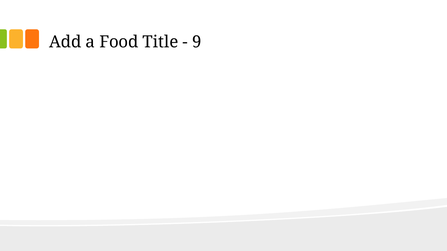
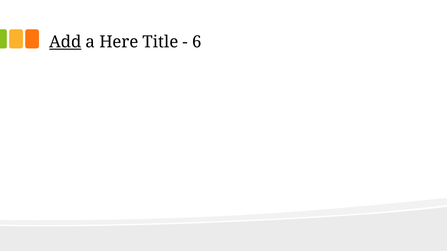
Add underline: none -> present
Food: Food -> Here
9: 9 -> 6
